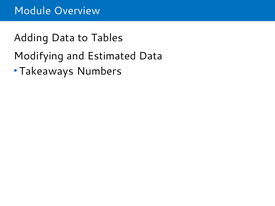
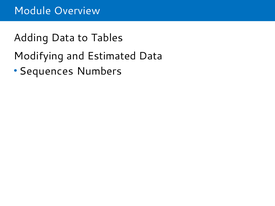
Takeaways: Takeaways -> Sequences
